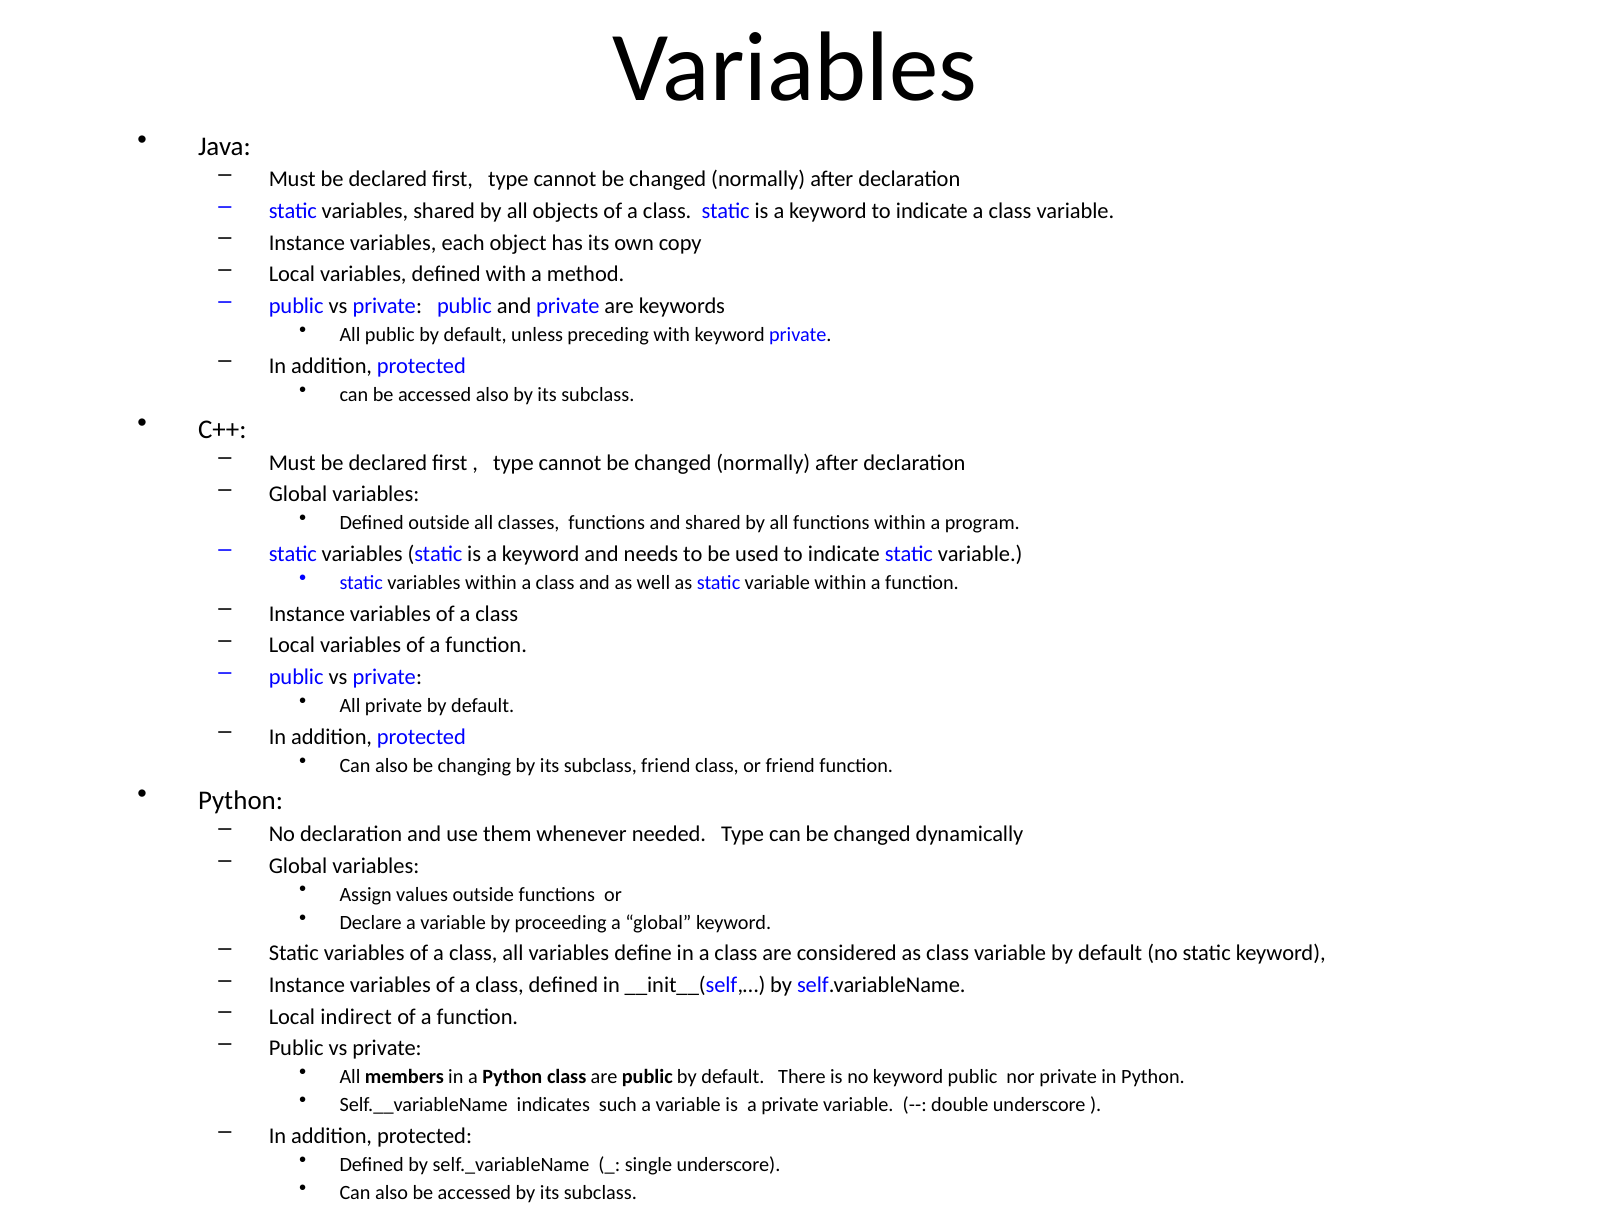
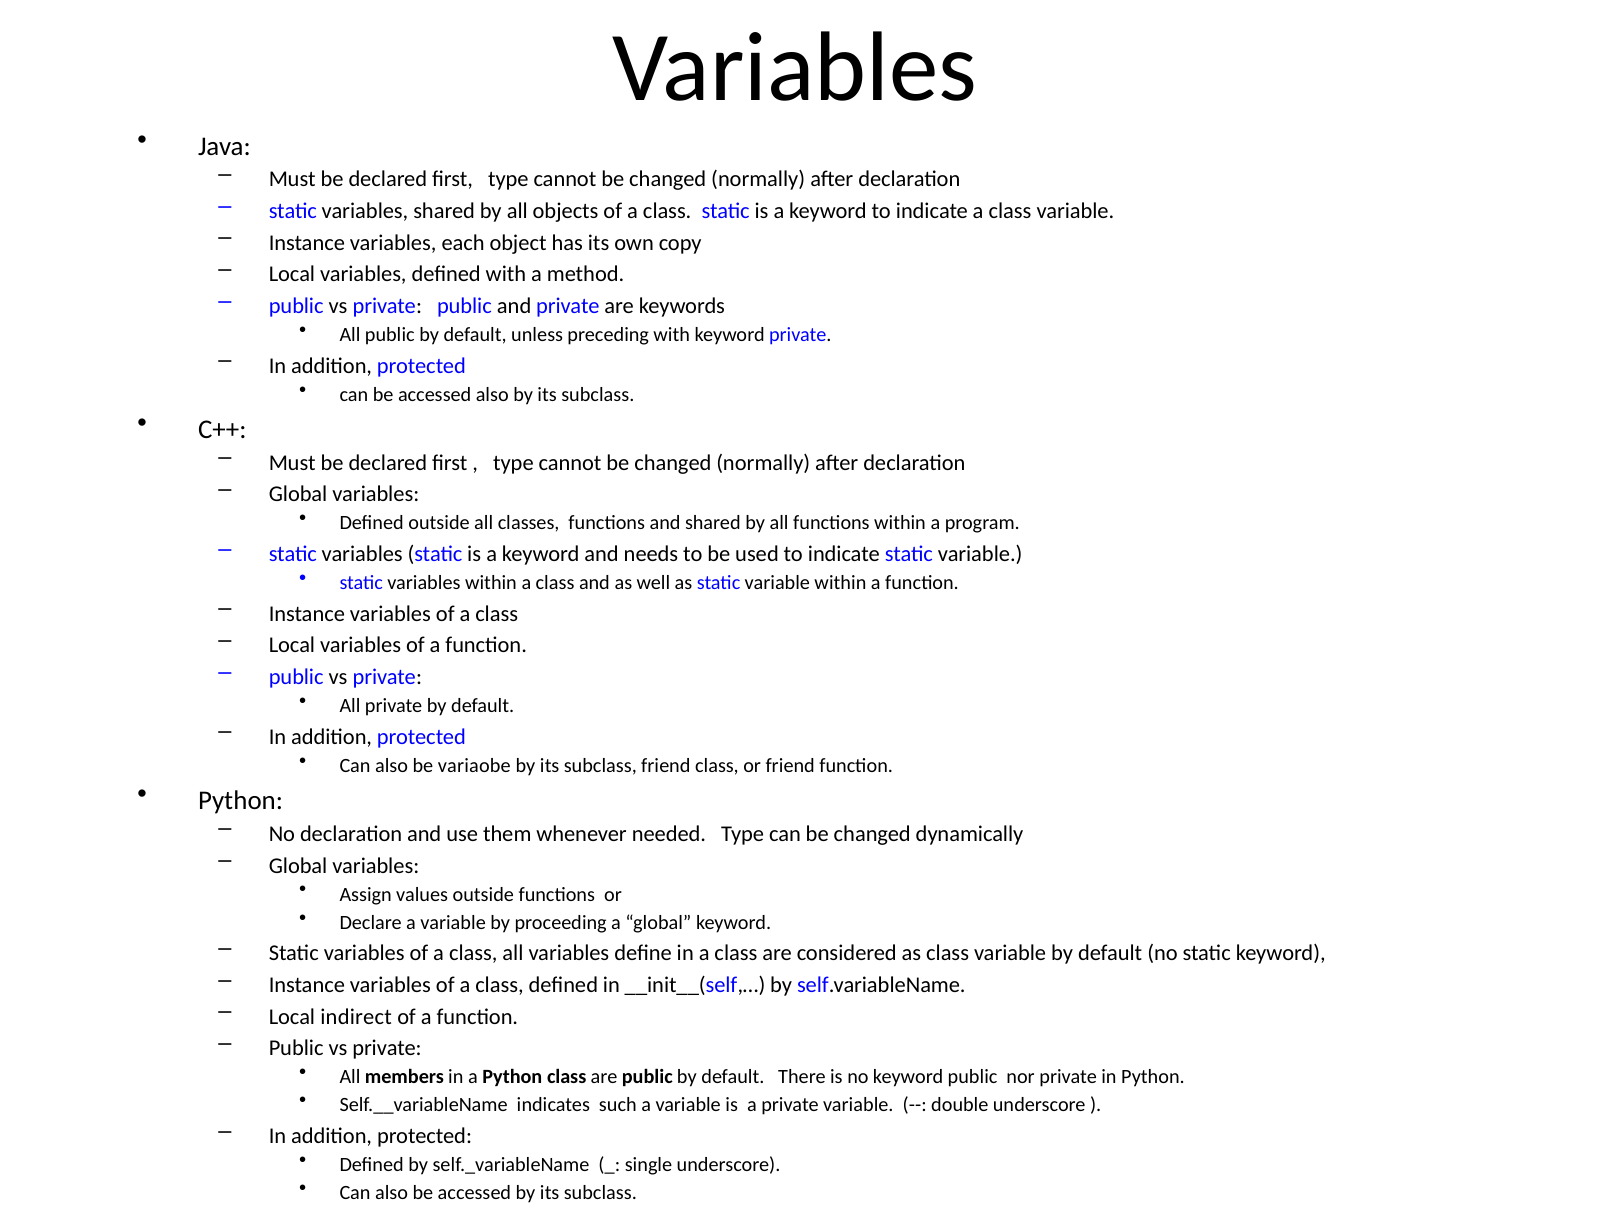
changing: changing -> variaobe
